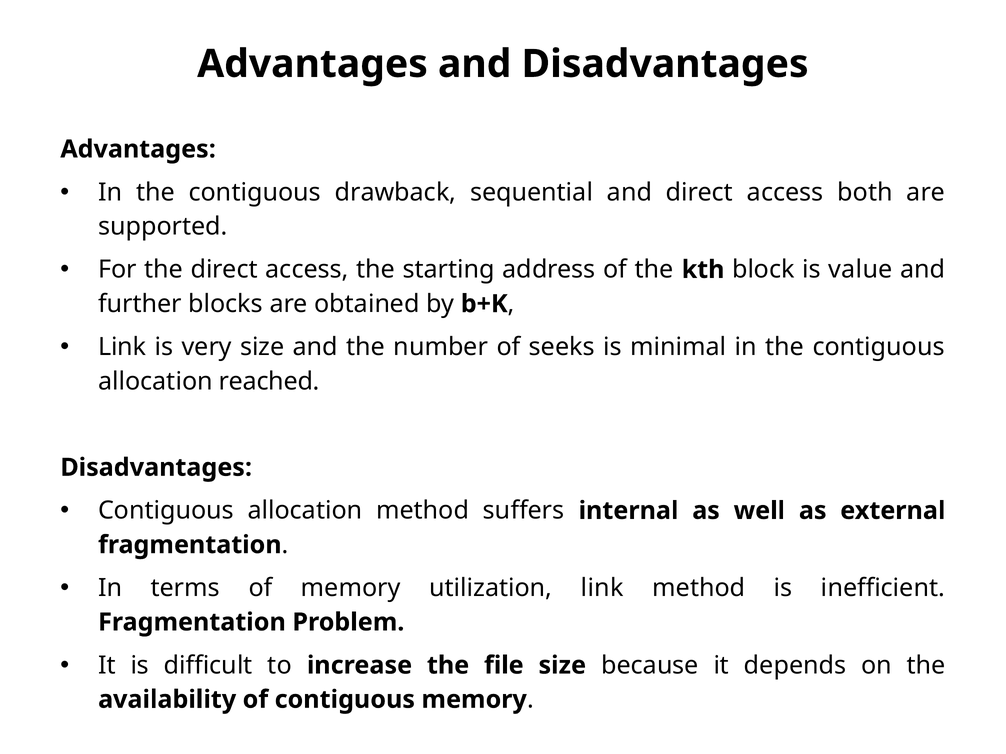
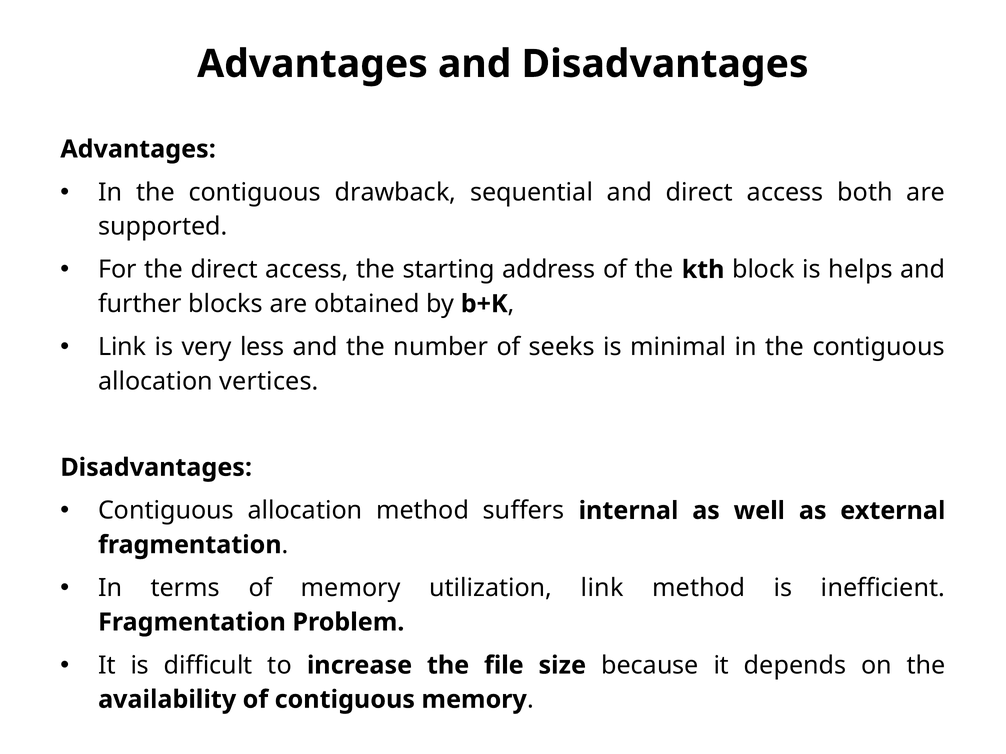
value: value -> helps
very size: size -> less
reached: reached -> vertices
